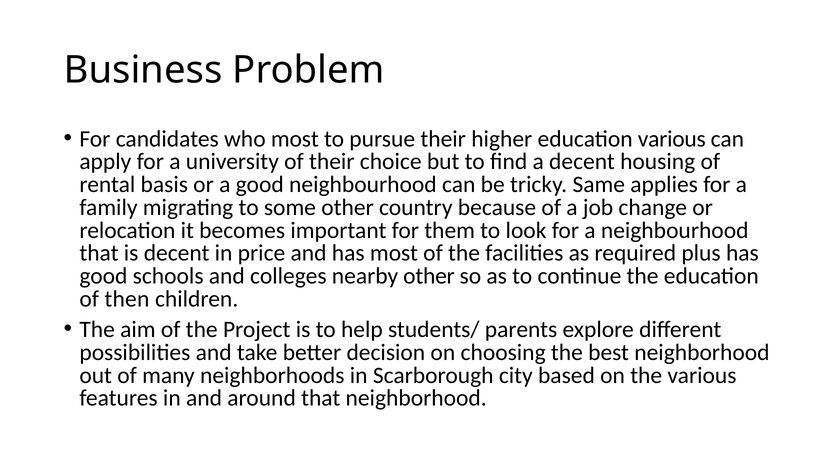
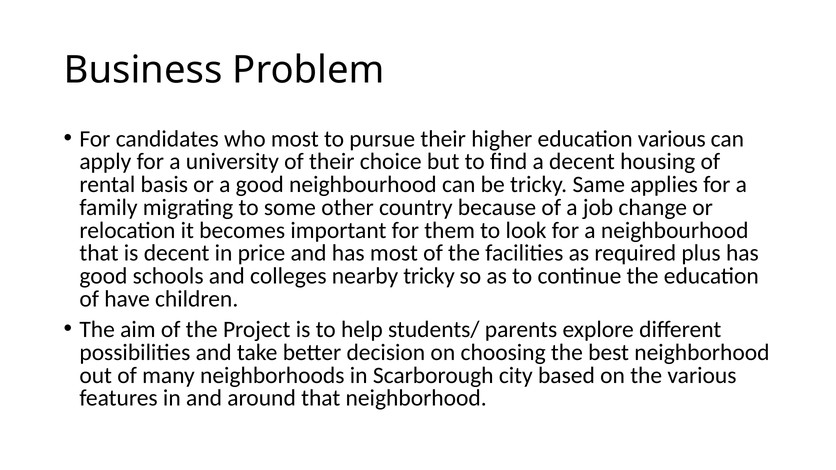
nearby other: other -> tricky
then: then -> have
